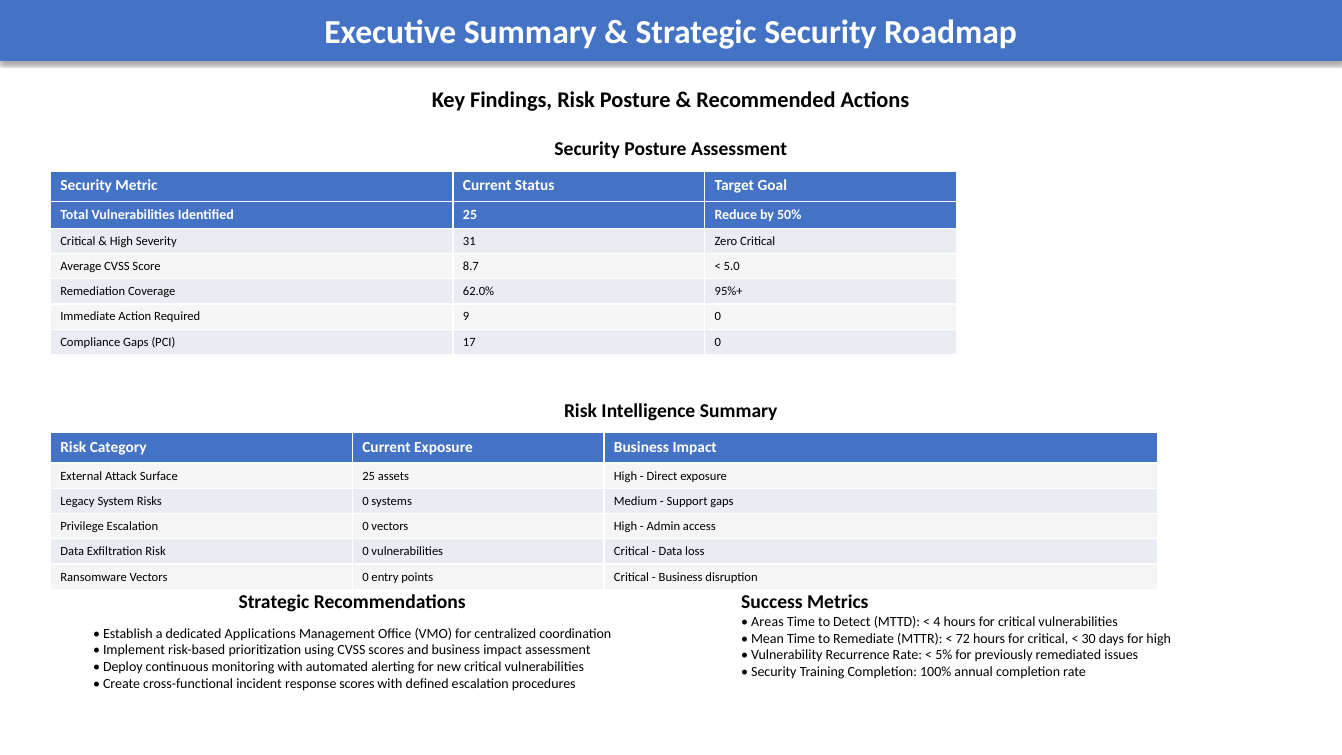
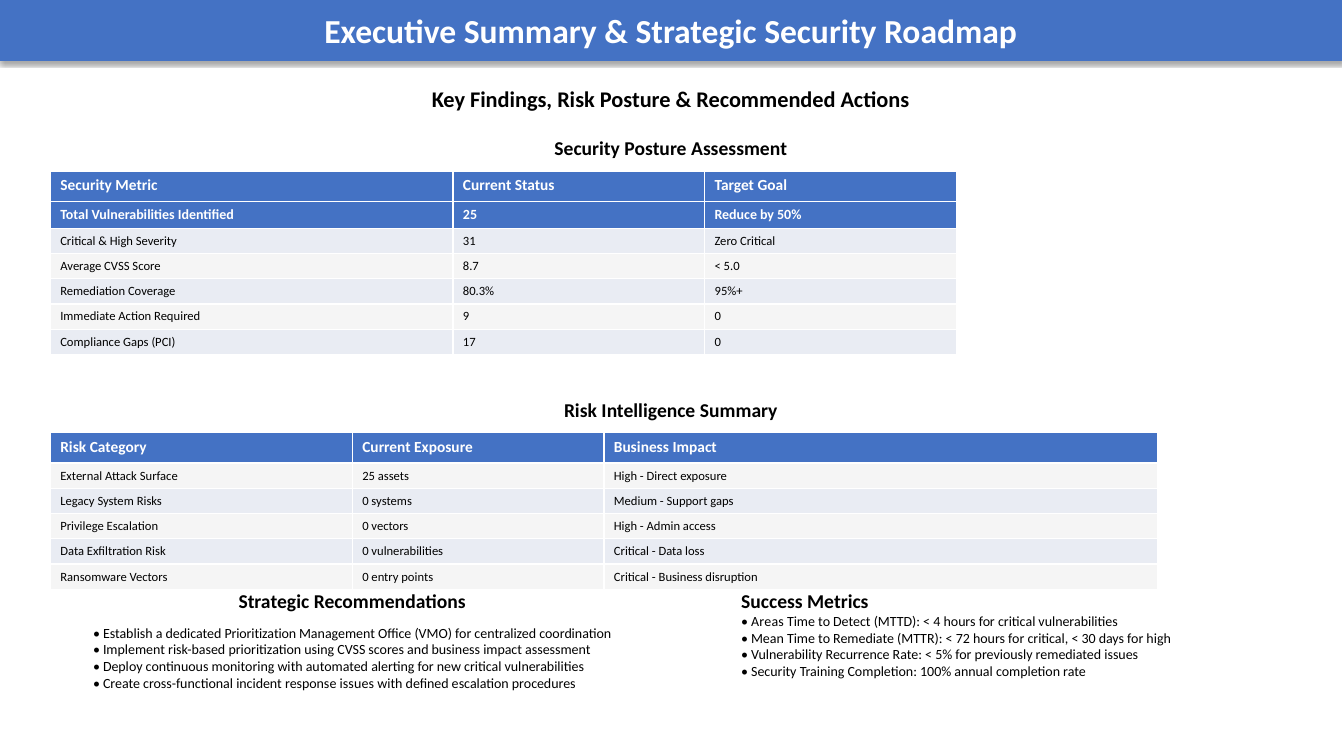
62.0%: 62.0% -> 80.3%
dedicated Applications: Applications -> Prioritization
response scores: scores -> issues
